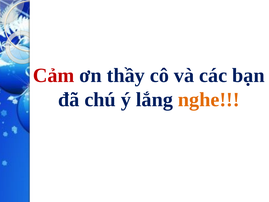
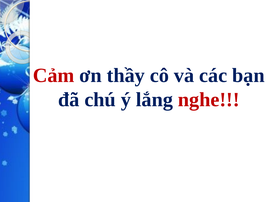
nghe colour: orange -> red
